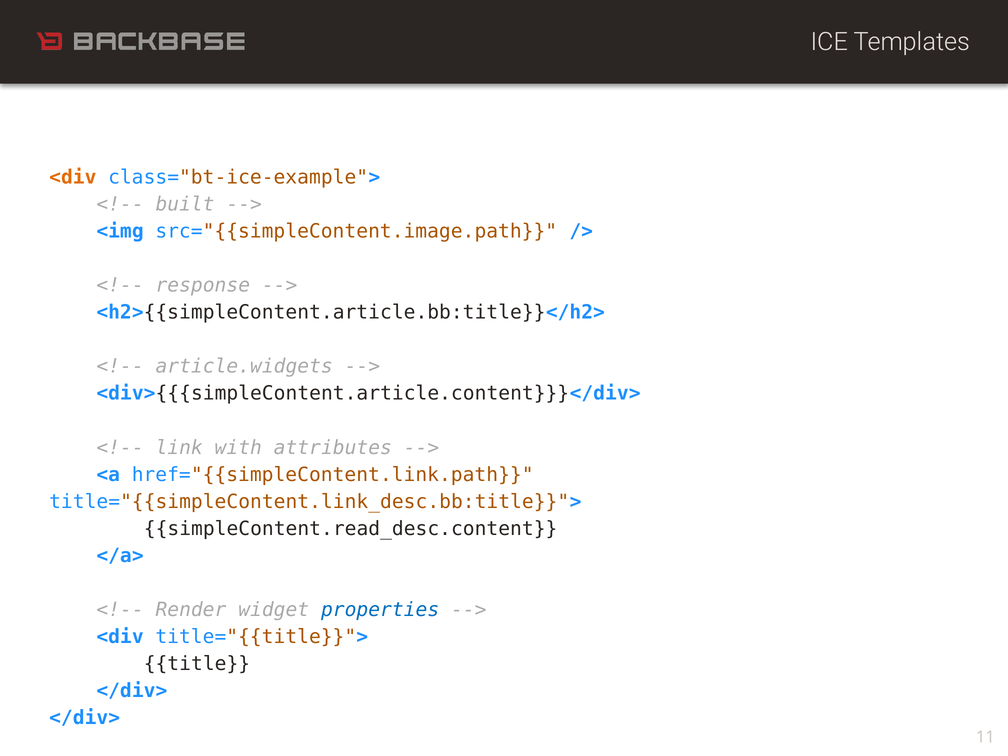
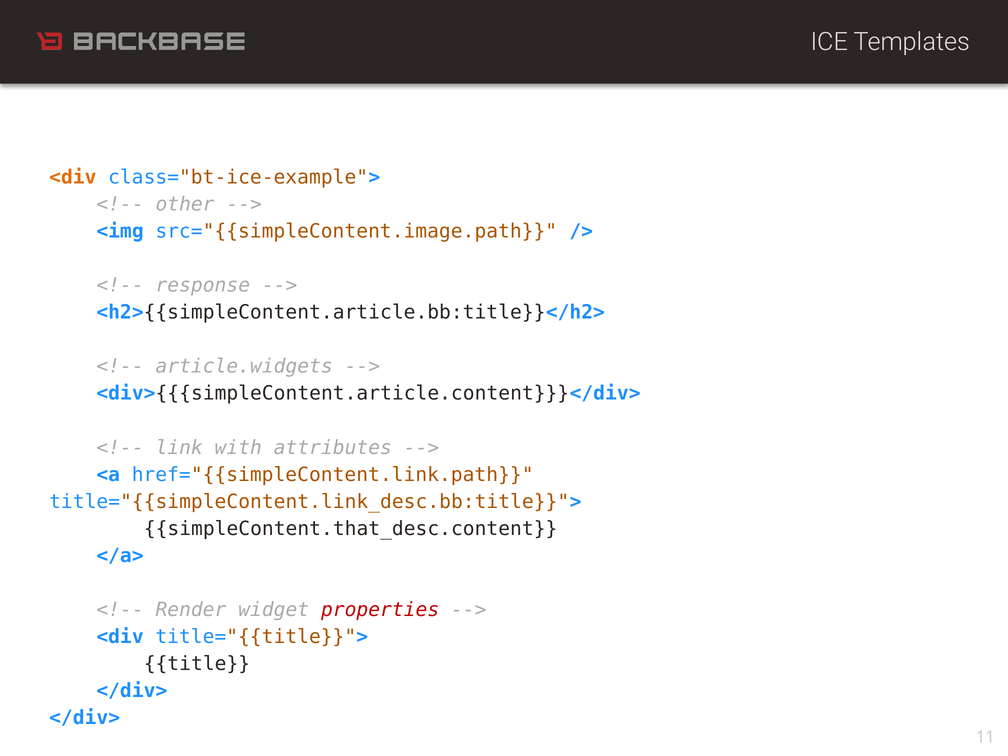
built: built -> other
simpleContent.read_desc.content: simpleContent.read_desc.content -> simpleContent.that_desc.content
properties colour: blue -> red
